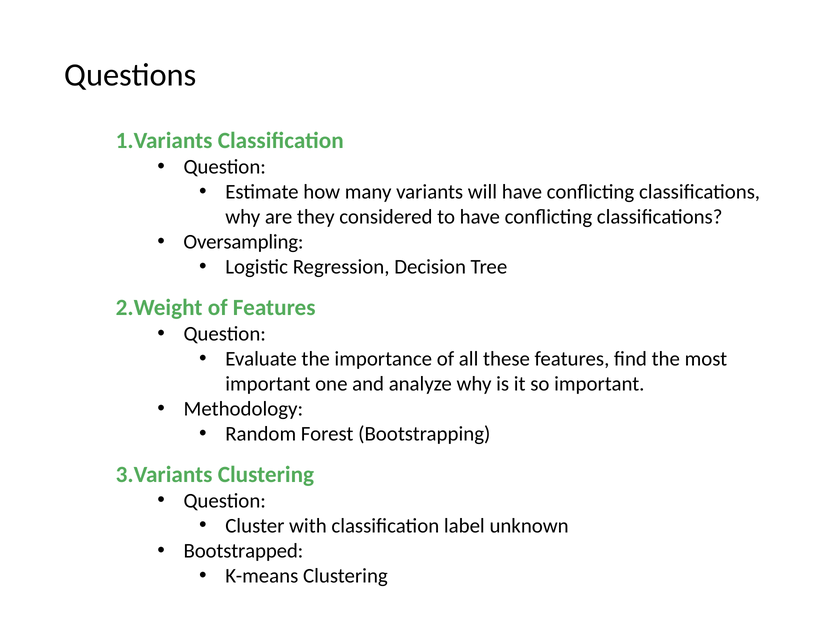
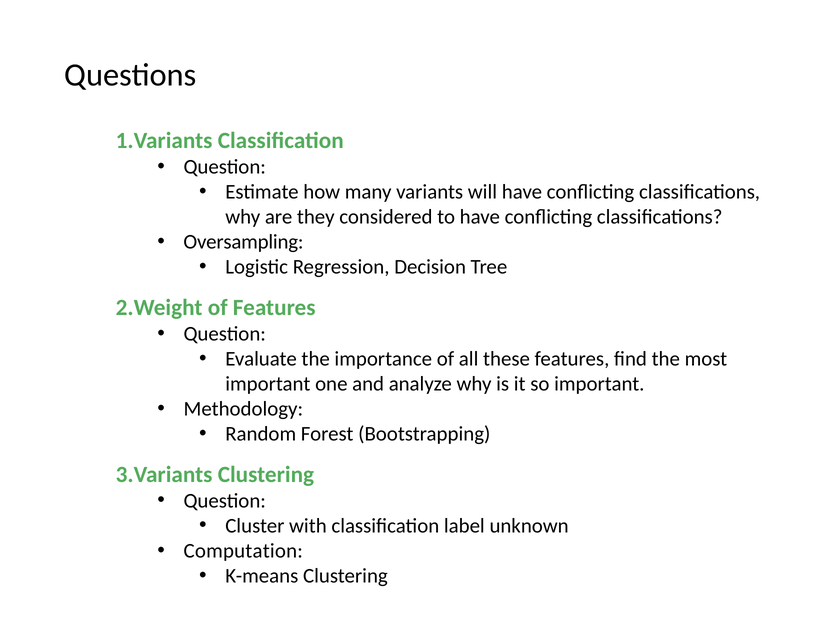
Bootstrapped: Bootstrapped -> Computation
